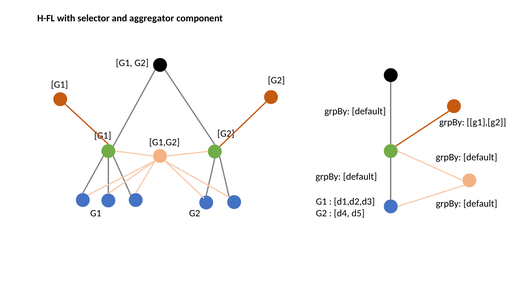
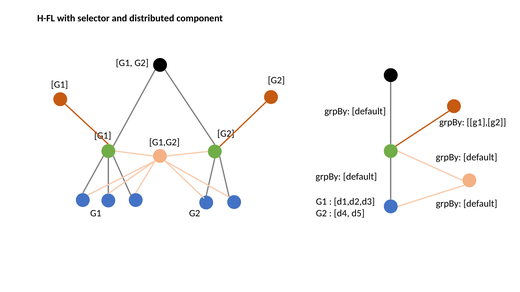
aggregator: aggregator -> distributed
